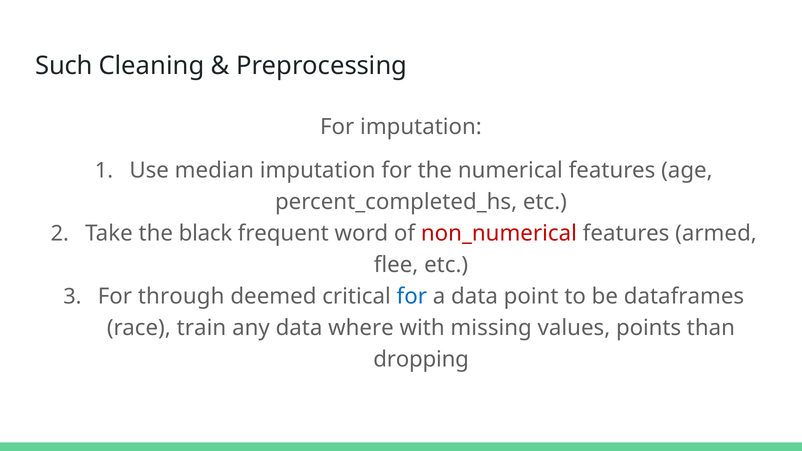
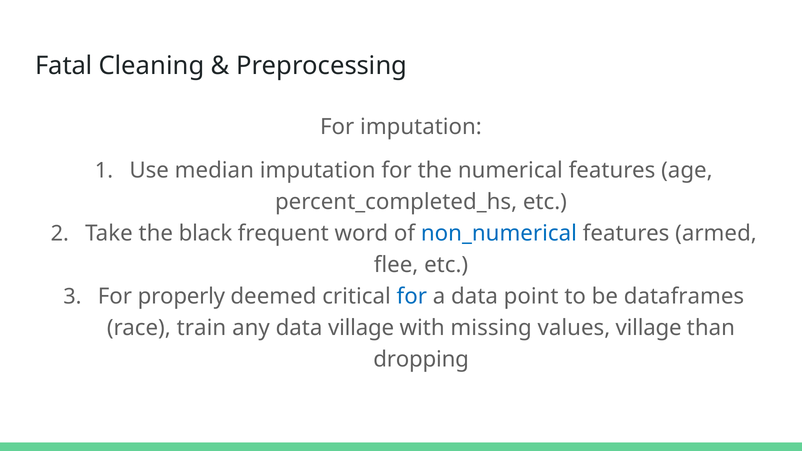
Such: Such -> Fatal
non_numerical colour: red -> blue
through: through -> properly
data where: where -> village
values points: points -> village
